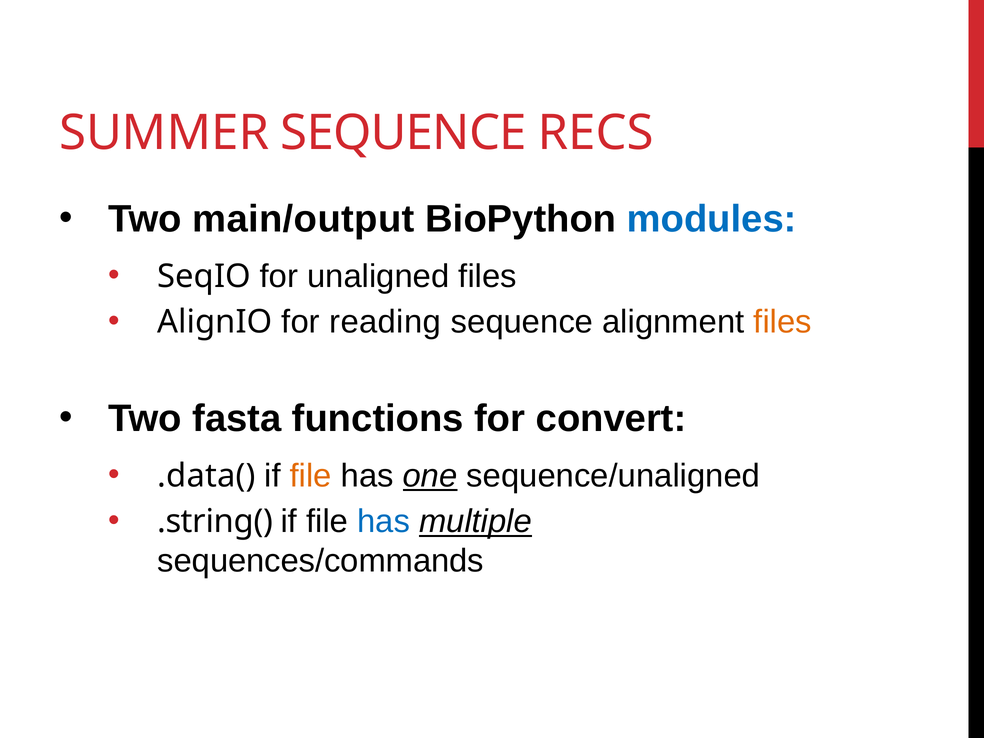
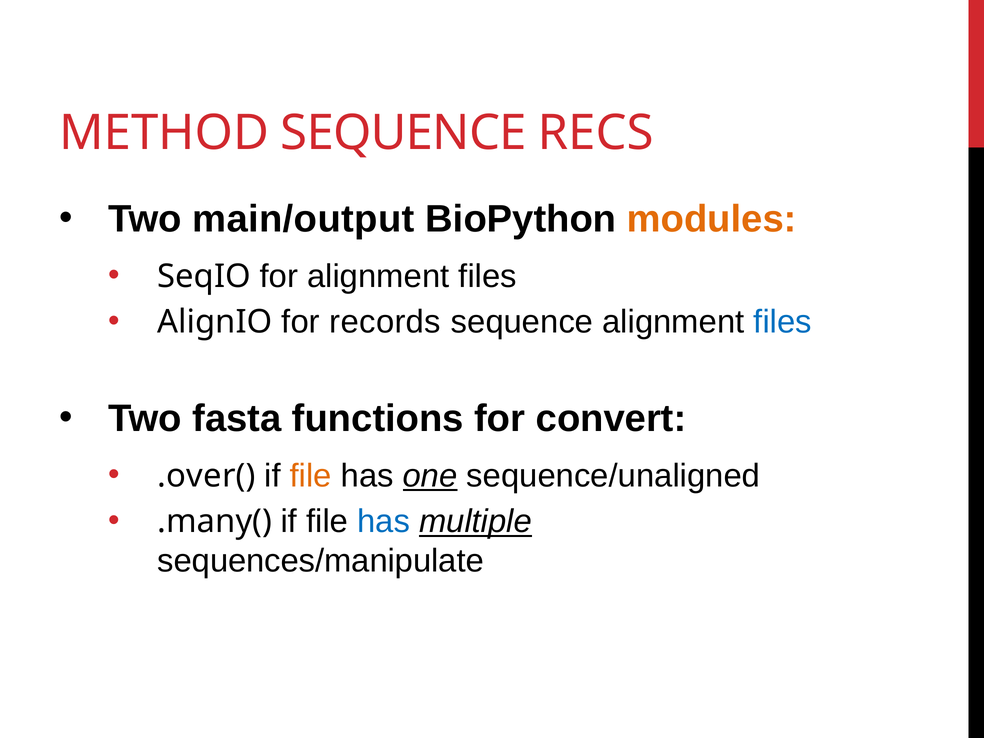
SUMMER: SUMMER -> METHOD
modules colour: blue -> orange
for unaligned: unaligned -> alignment
reading: reading -> records
files at (783, 322) colour: orange -> blue
.data(: .data( -> .over(
.string(: .string( -> .many(
sequences/commands: sequences/commands -> sequences/manipulate
